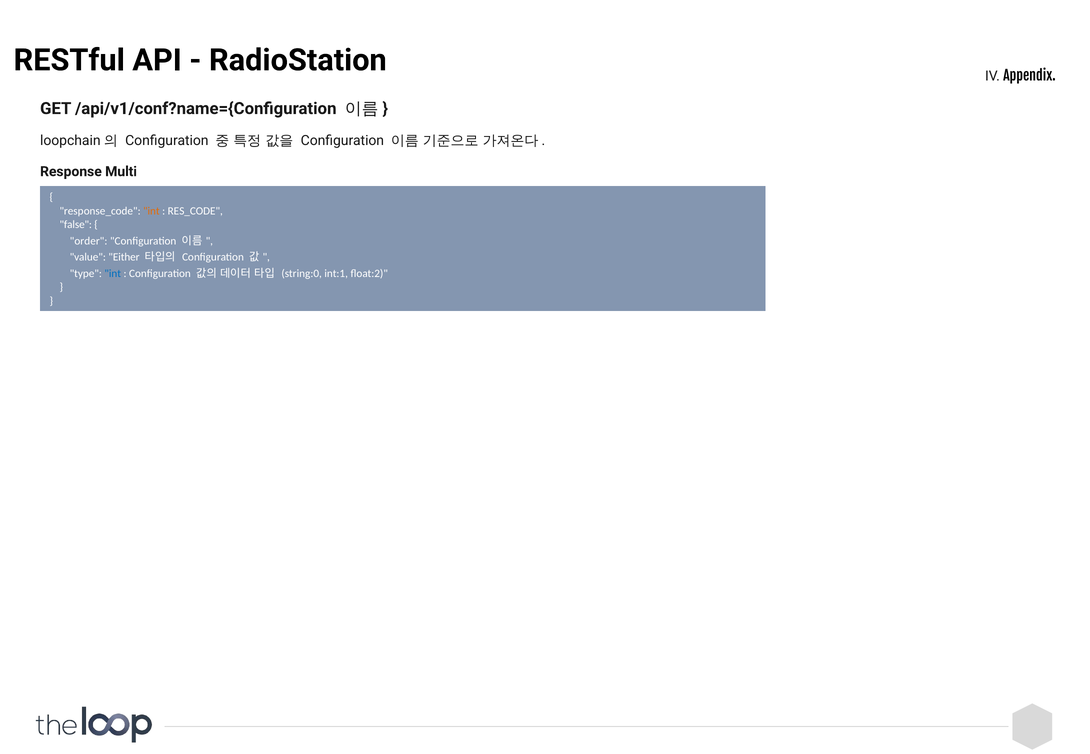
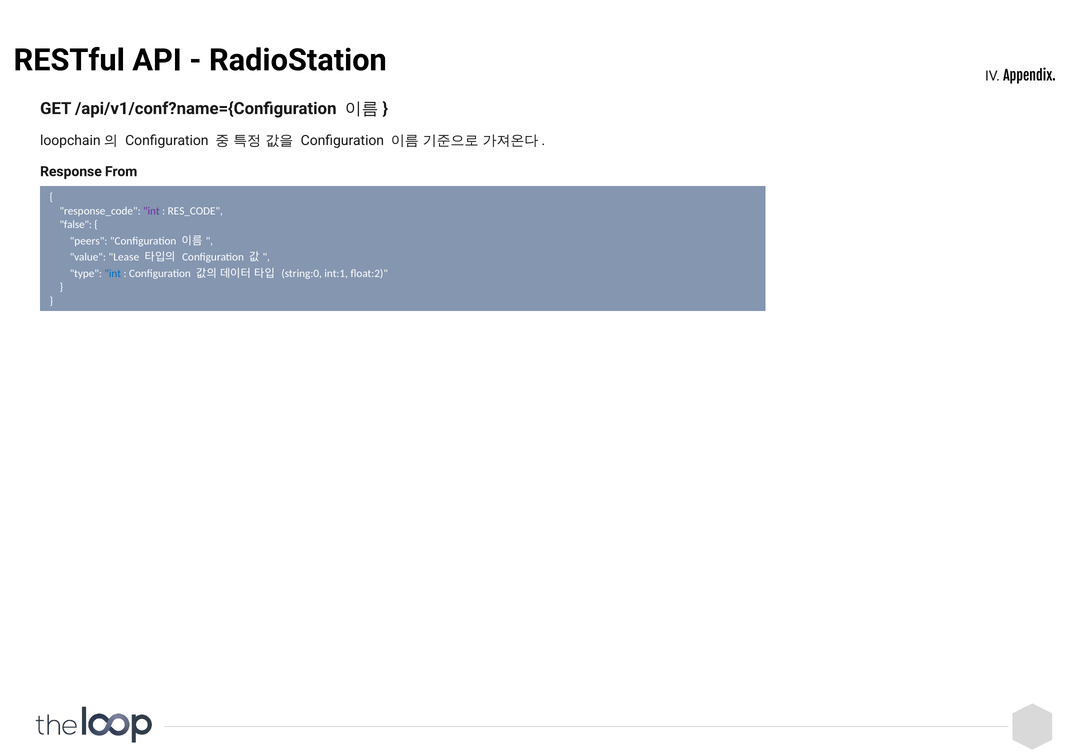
Multi: Multi -> From
int at (151, 211) colour: orange -> purple
order: order -> peers
Either: Either -> Lease
